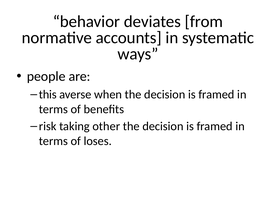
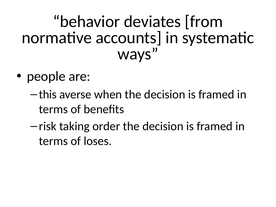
other: other -> order
